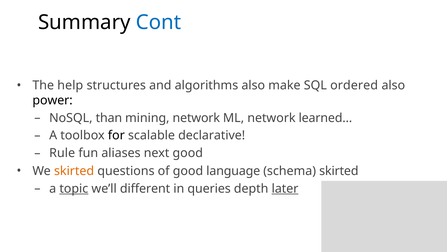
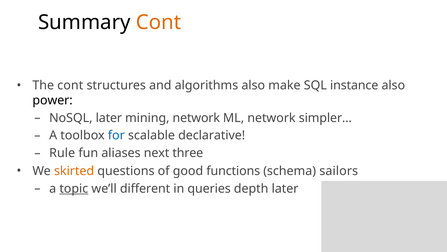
Cont at (159, 22) colour: blue -> orange
The help: help -> cont
ordered: ordered -> instance
NoSQL than: than -> later
learned…: learned… -> simpler…
for colour: black -> blue
next good: good -> three
language: language -> functions
schema skirted: skirted -> sailors
later at (285, 188) underline: present -> none
